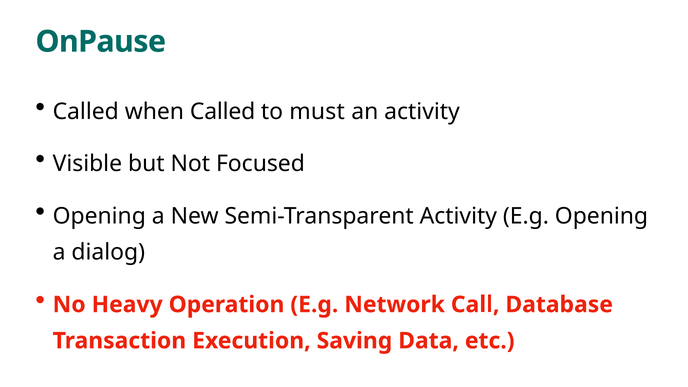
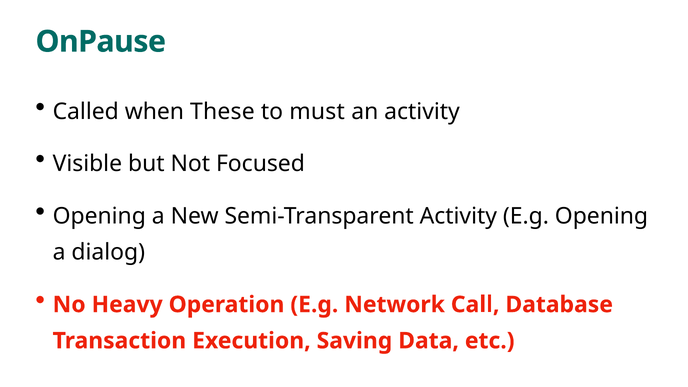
when Called: Called -> These
